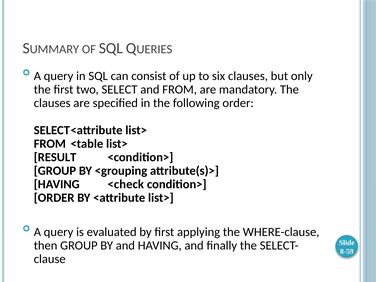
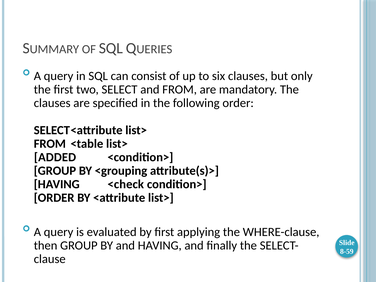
RESULT: RESULT -> ADDED
